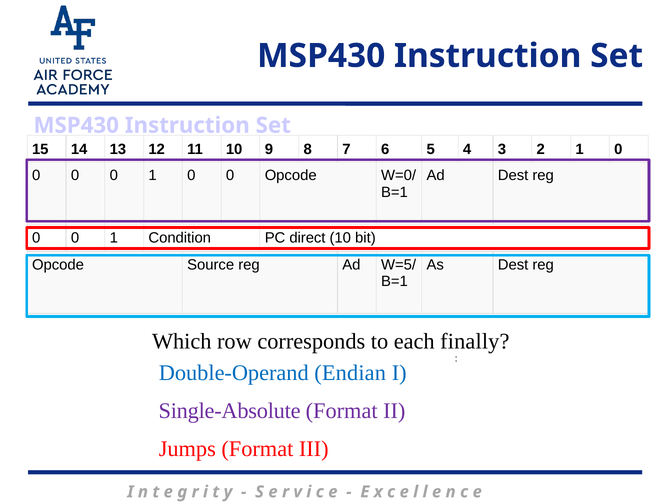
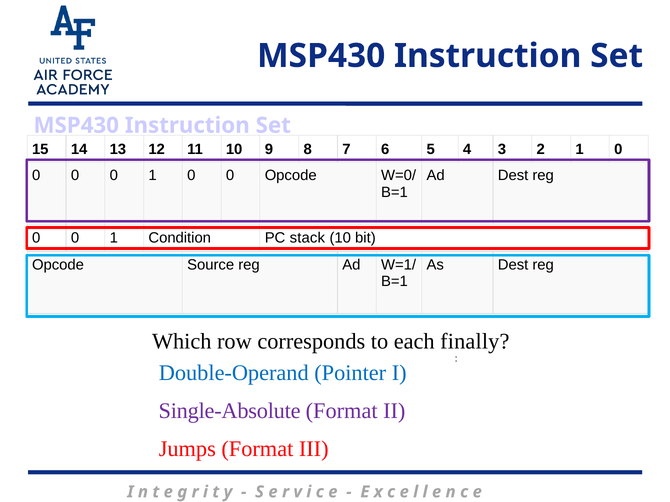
direct: direct -> stack
W=5/: W=5/ -> W=1/
Endian: Endian -> Pointer
